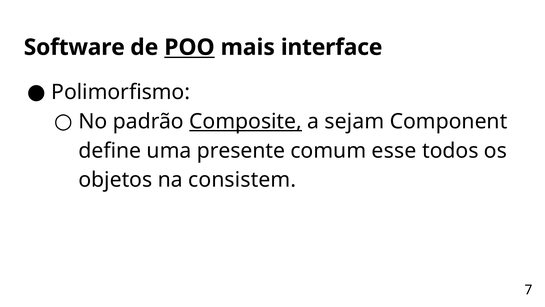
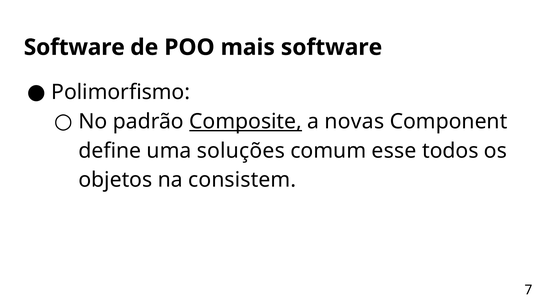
POO underline: present -> none
mais interface: interface -> software
sejam: sejam -> novas
presente: presente -> soluções
